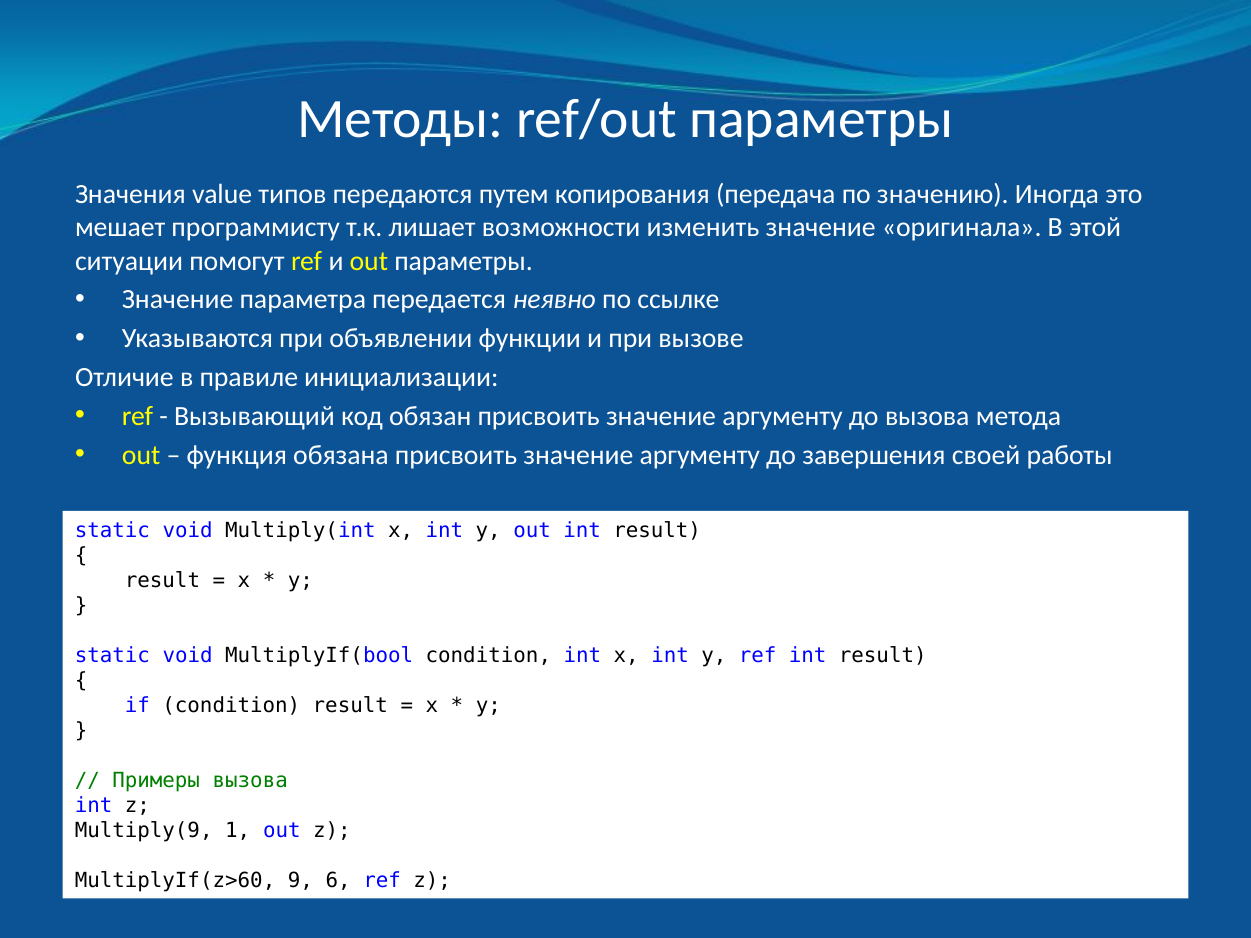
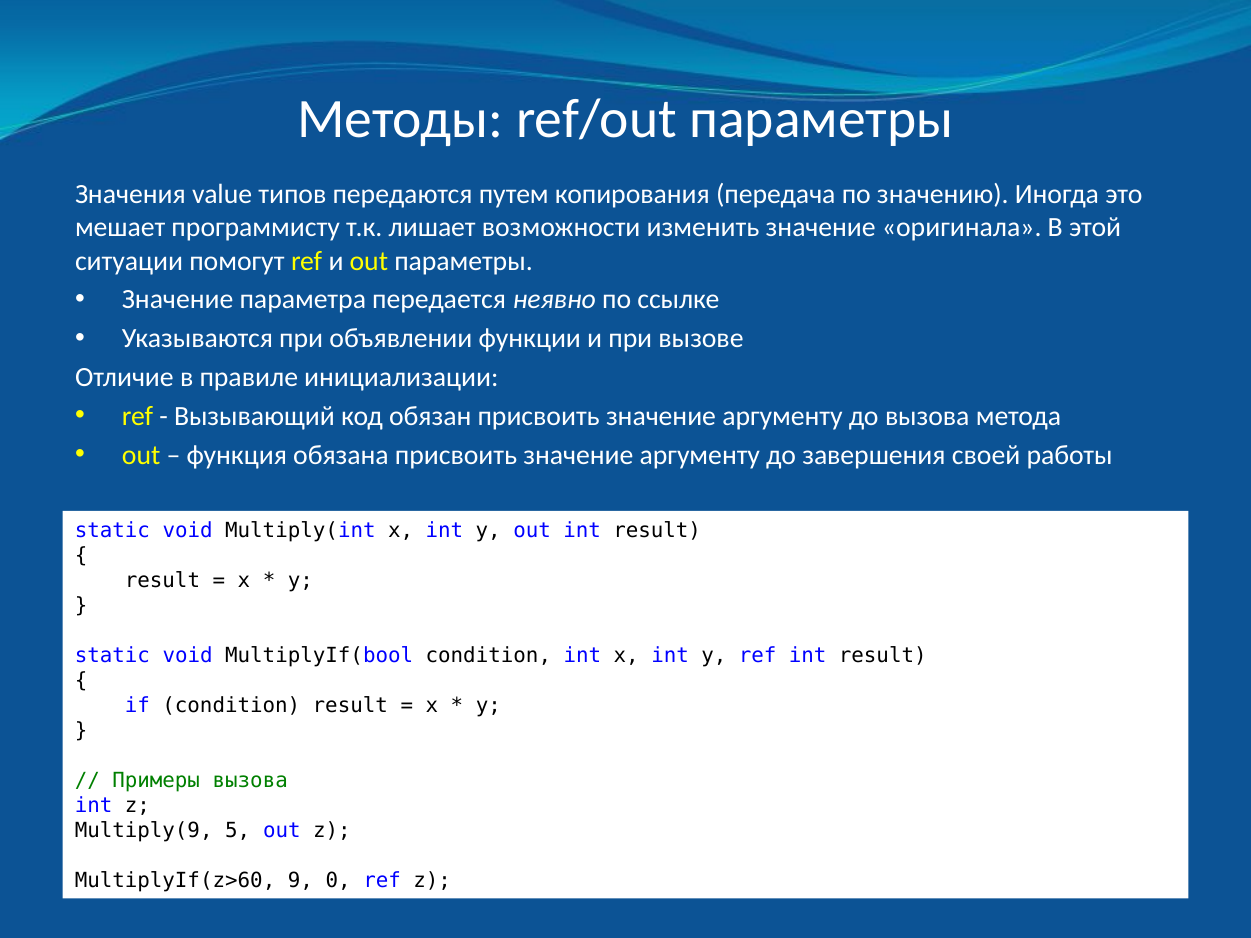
1: 1 -> 5
6: 6 -> 0
